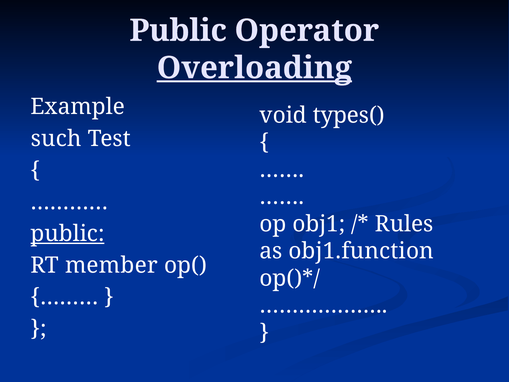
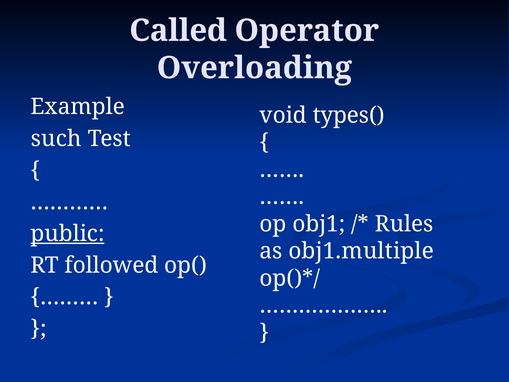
Public at (178, 31): Public -> Called
Overloading underline: present -> none
obj1.function: obj1.function -> obj1.multiple
member: member -> followed
